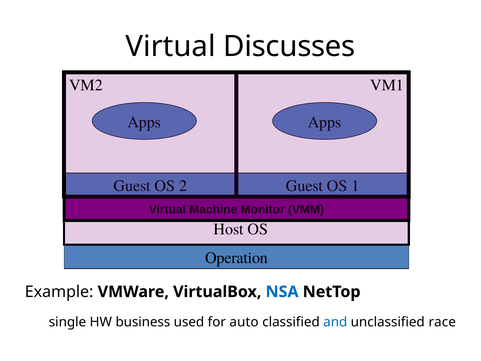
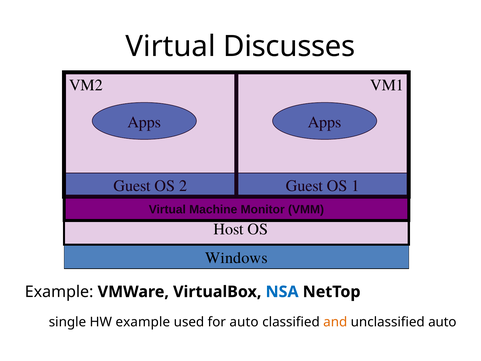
Operation: Operation -> Windows
HW business: business -> example
and colour: blue -> orange
unclassified race: race -> auto
